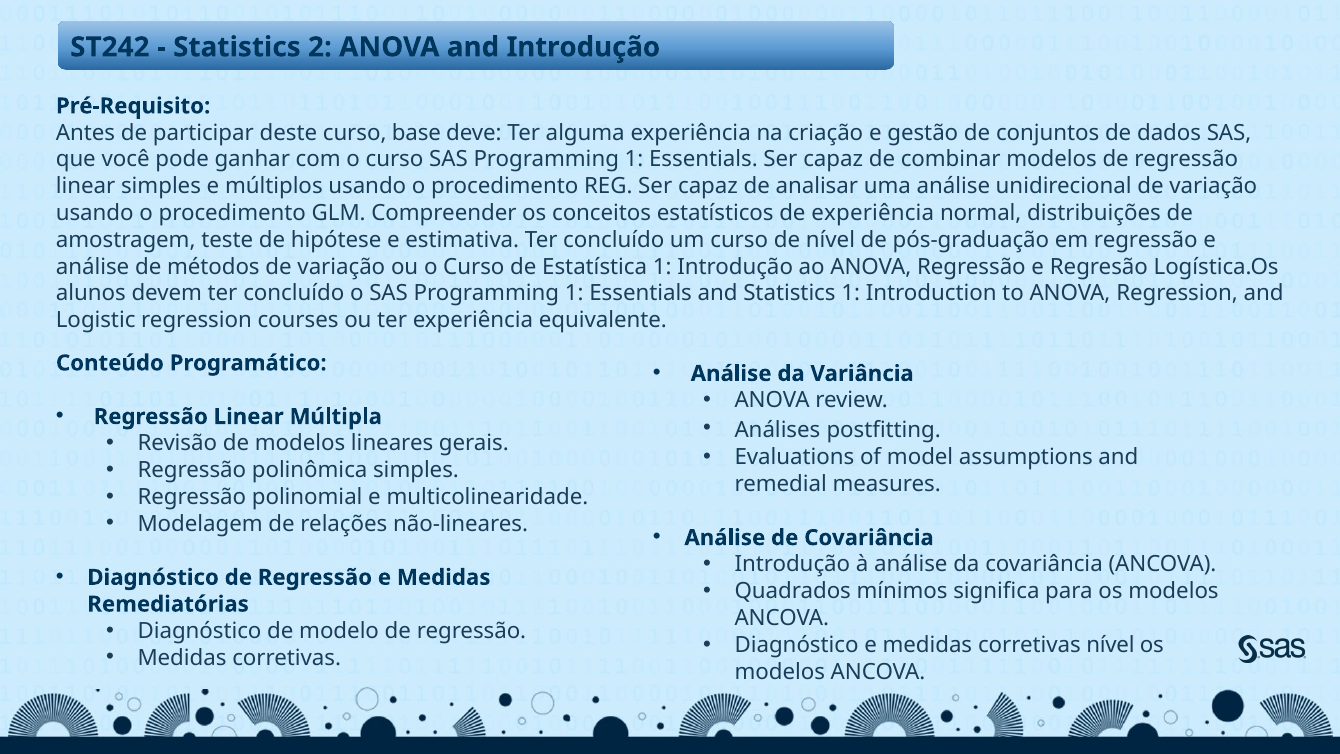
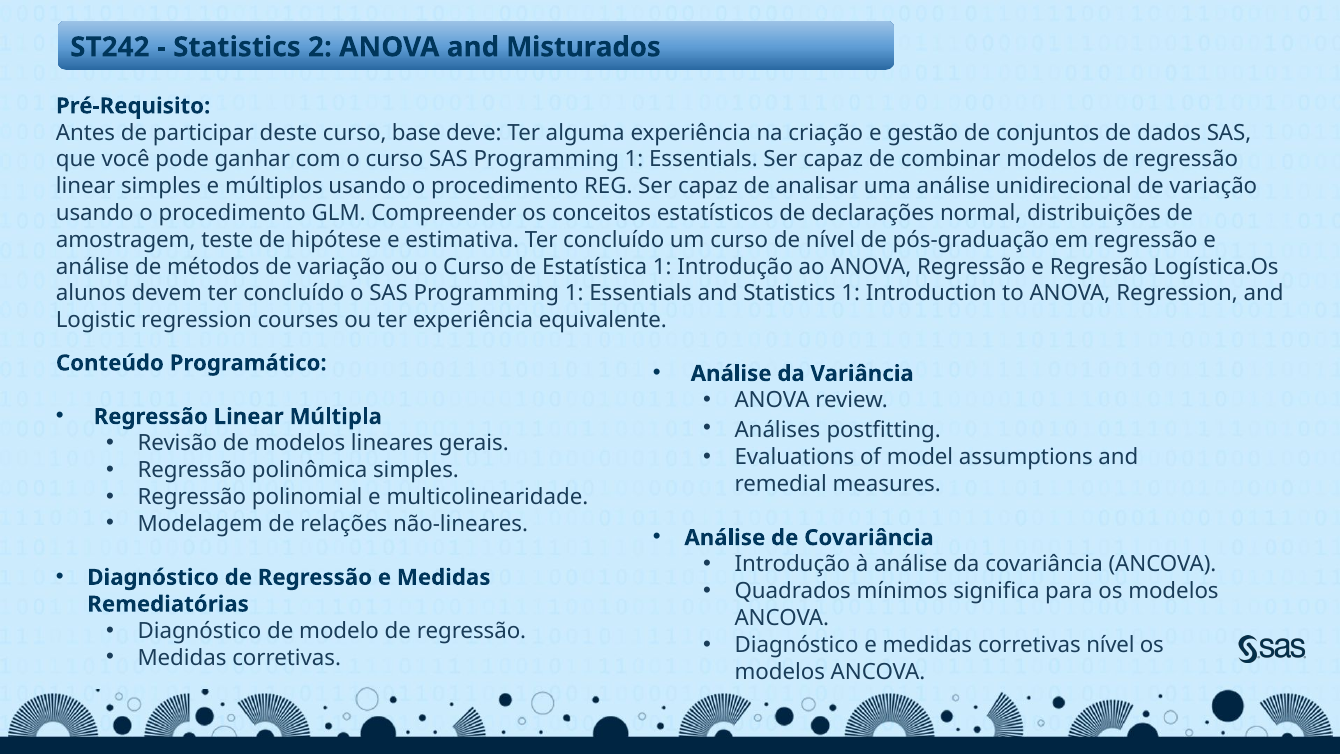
and Introdução: Introdução -> Misturados
de experiência: experiência -> declarações
